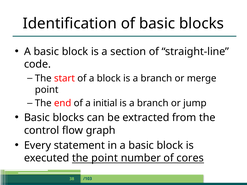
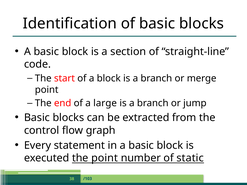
initial: initial -> large
cores: cores -> static
